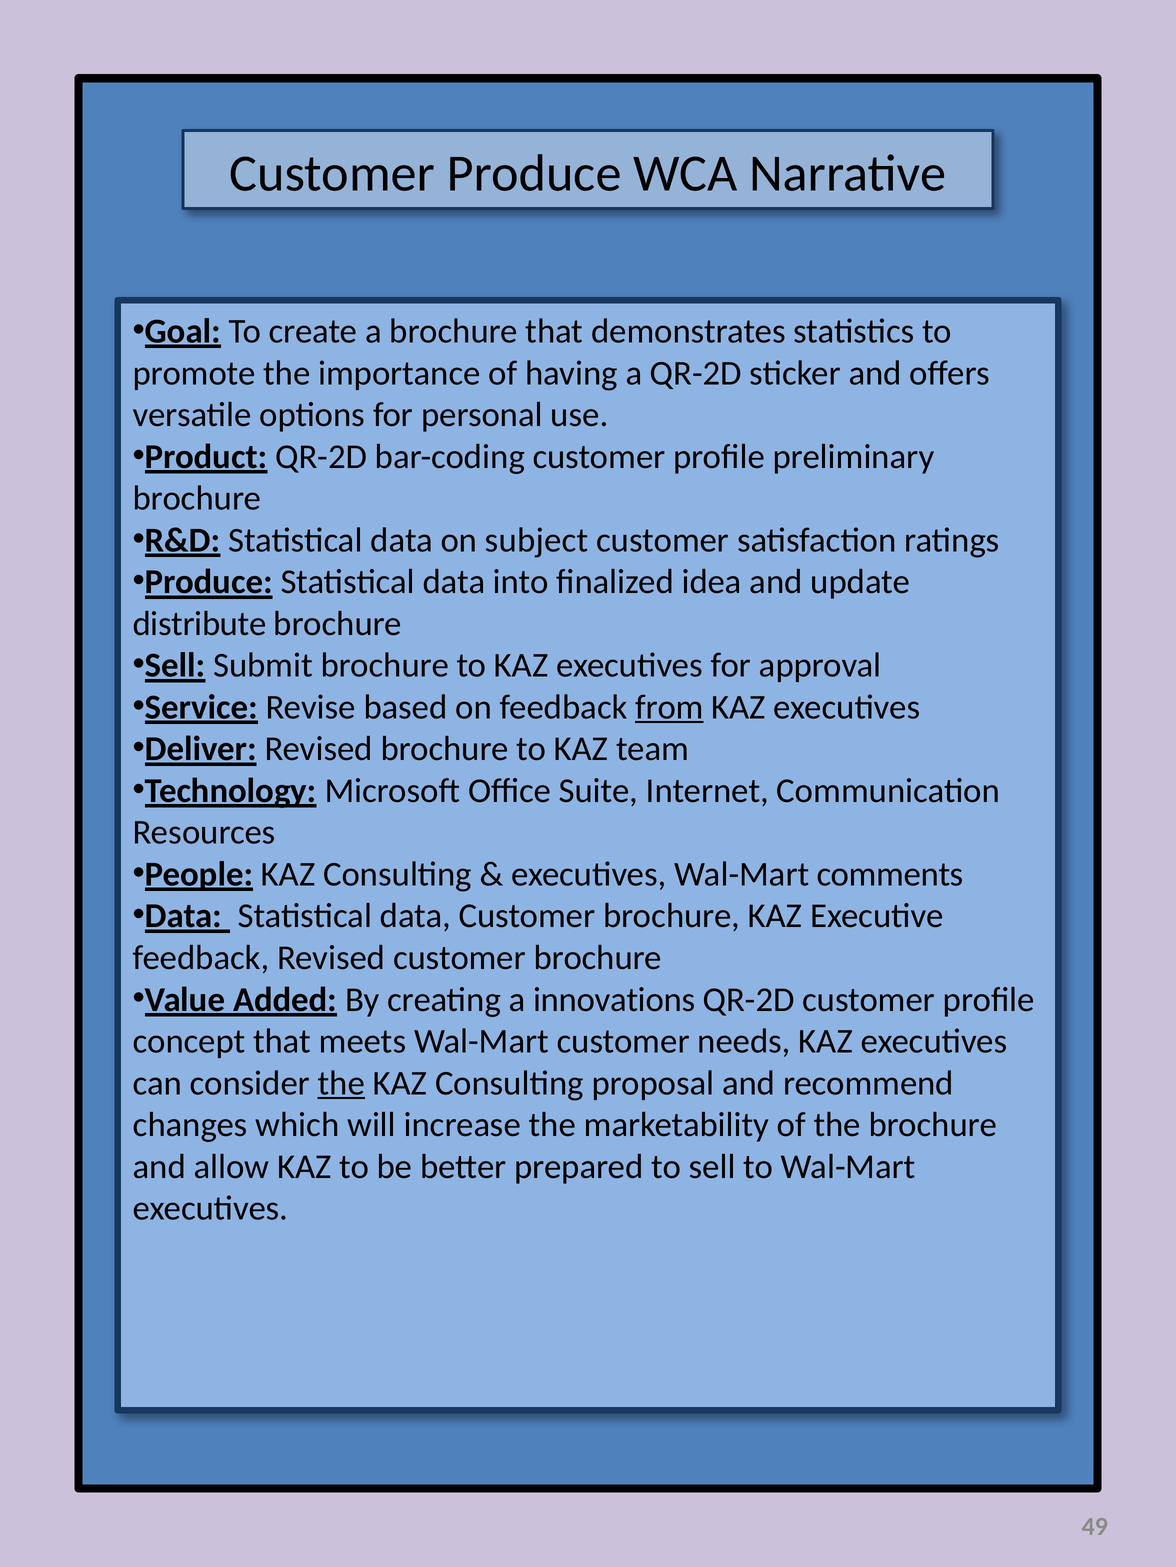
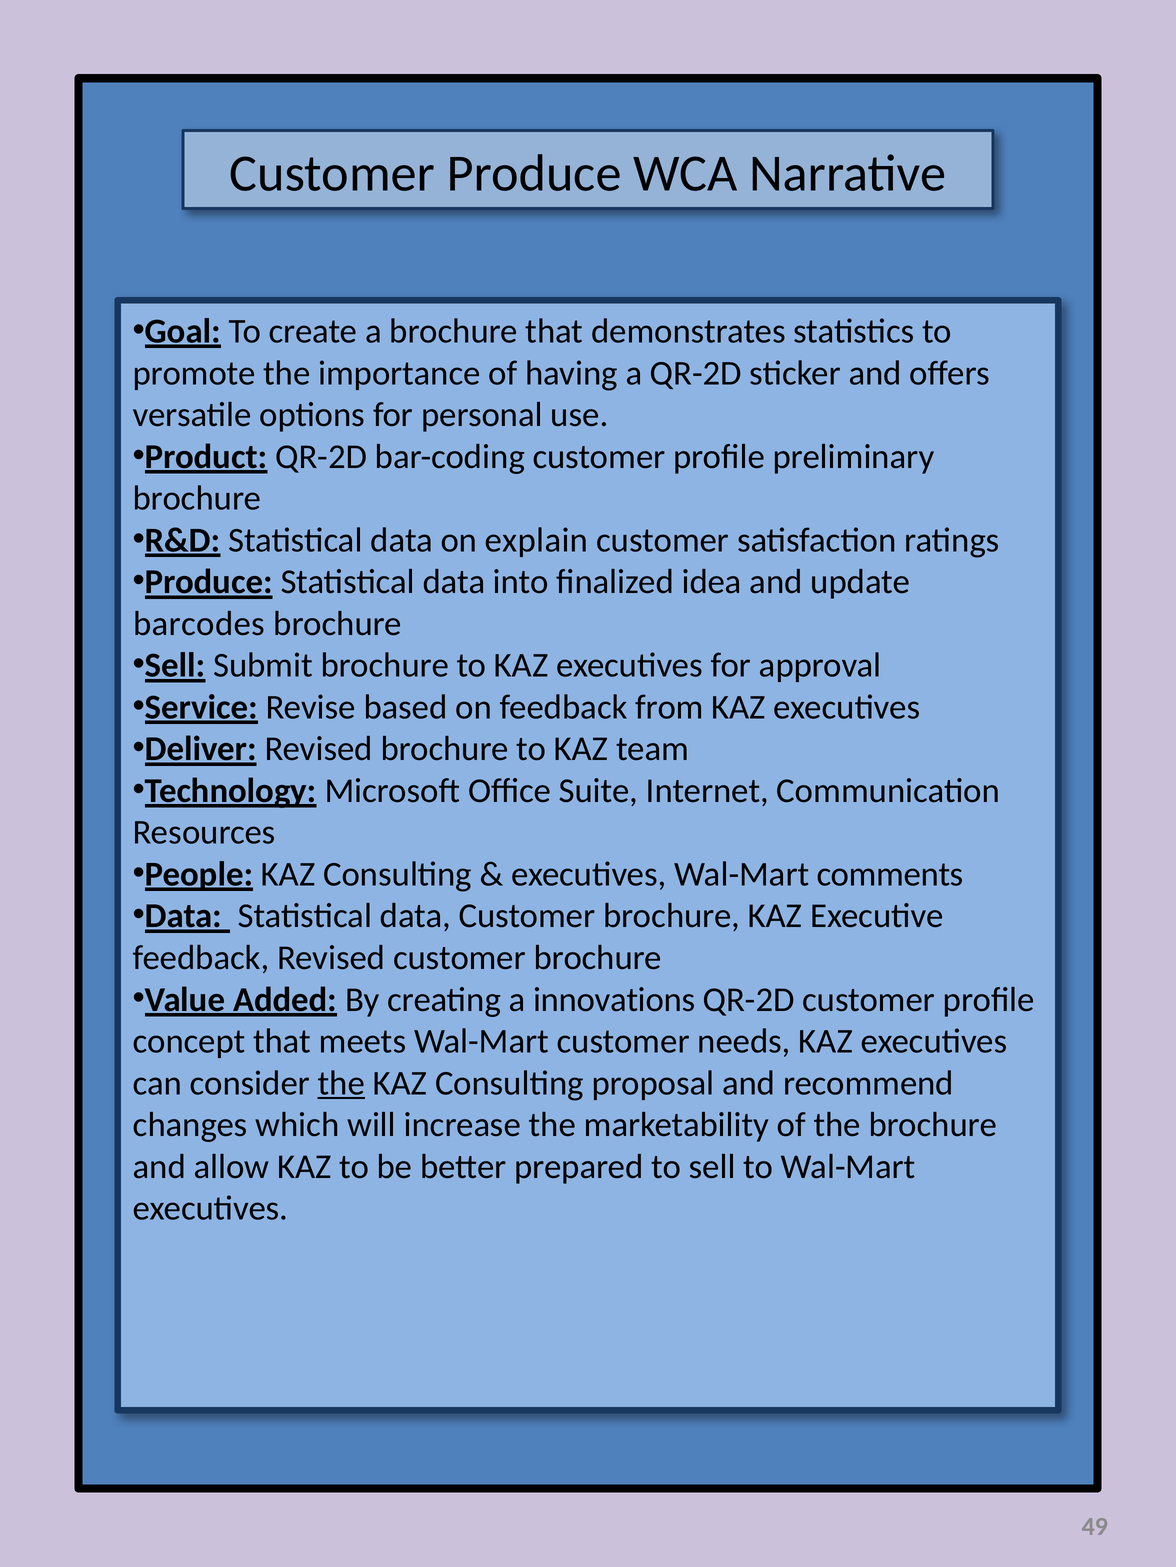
subject: subject -> explain
distribute: distribute -> barcodes
from underline: present -> none
